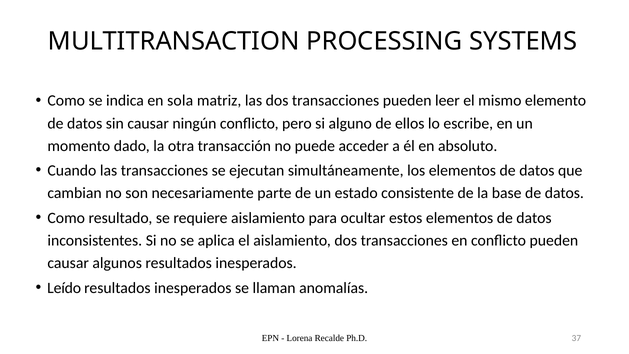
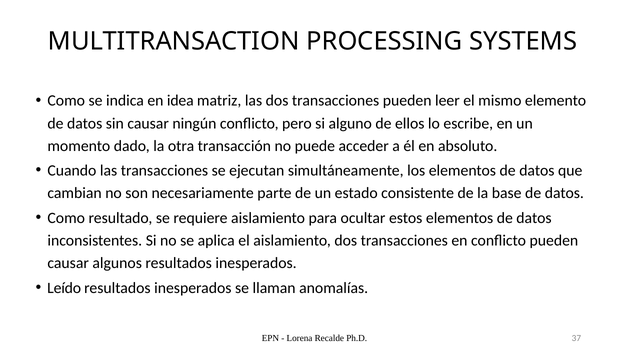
sola: sola -> idea
